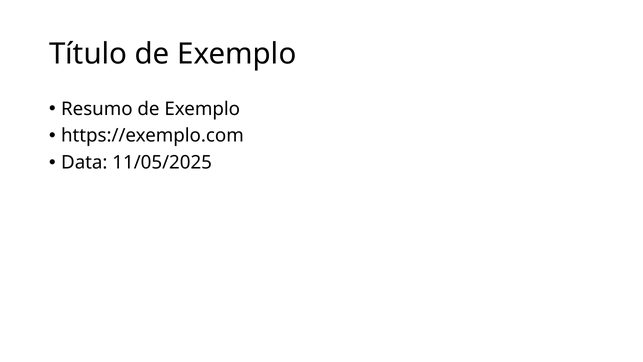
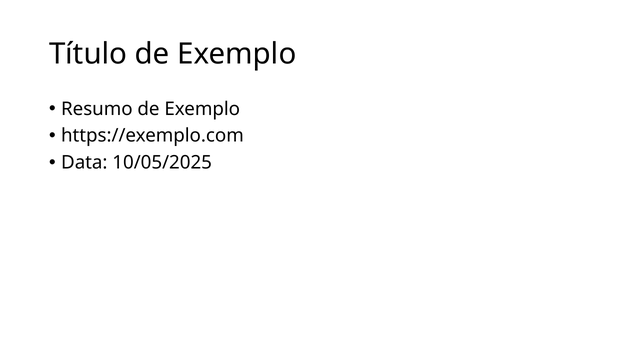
11/05/2025: 11/05/2025 -> 10/05/2025
